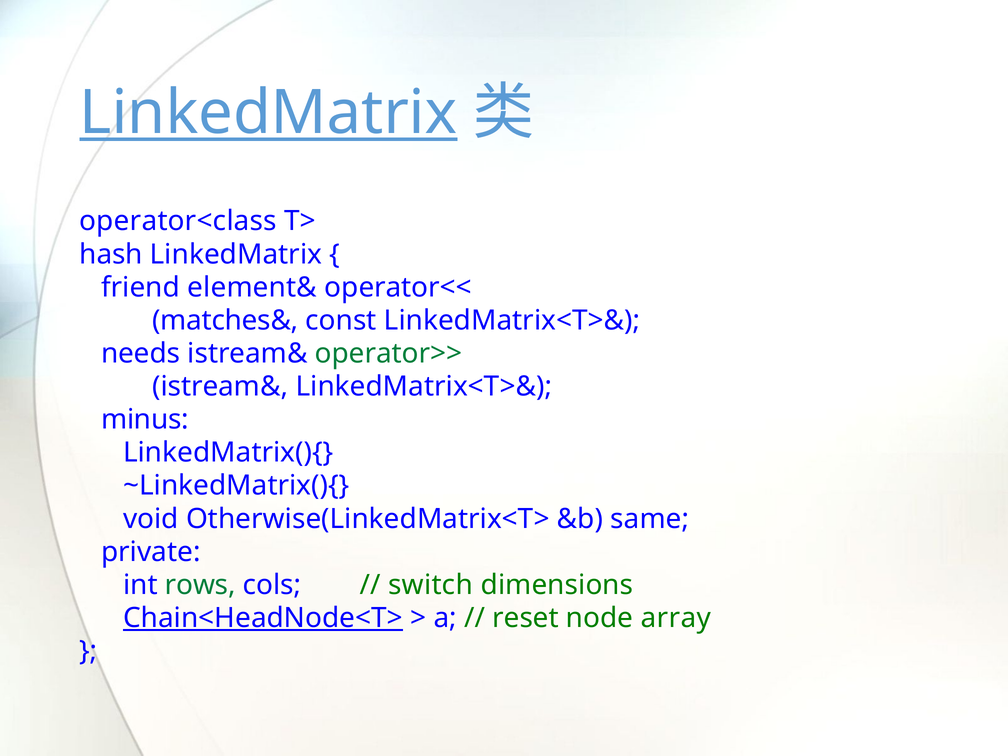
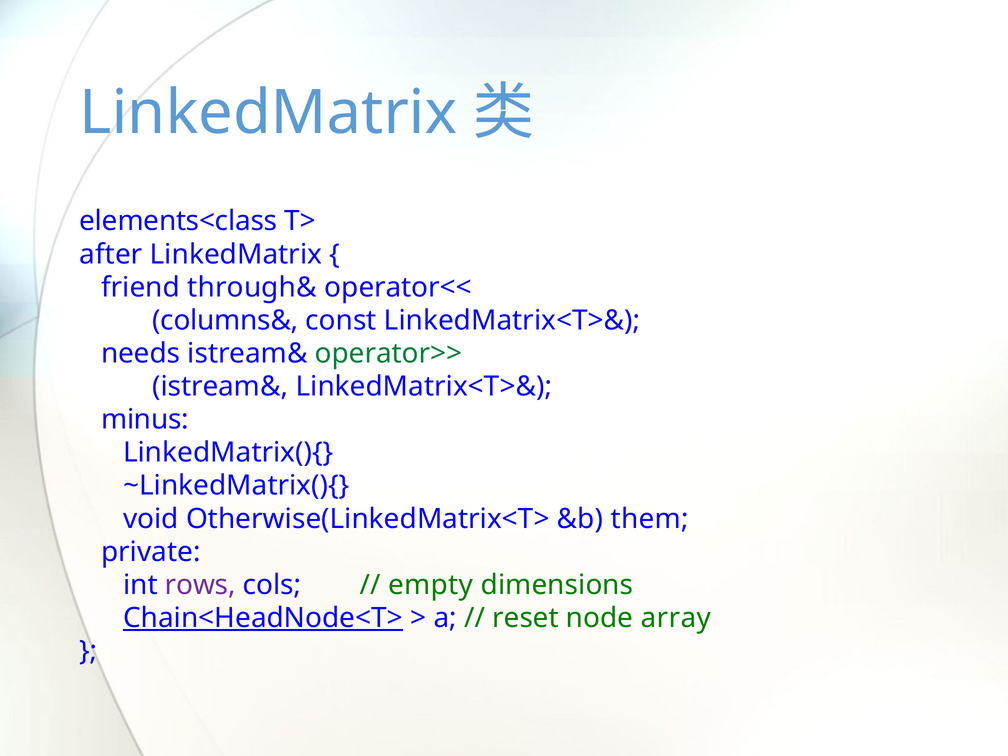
LinkedMatrix at (268, 113) underline: present -> none
operator<class: operator<class -> elements<class
hash: hash -> after
element&: element& -> through&
matches&: matches& -> columns&
same: same -> them
rows colour: green -> purple
switch: switch -> empty
